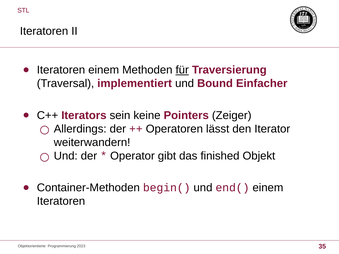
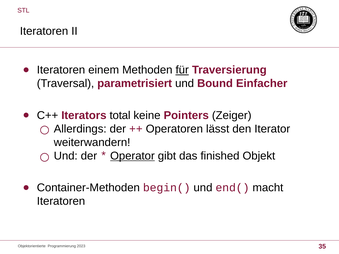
implementiert: implementiert -> parametrisiert
sein: sein -> total
Operator underline: none -> present
end( einem: einem -> macht
